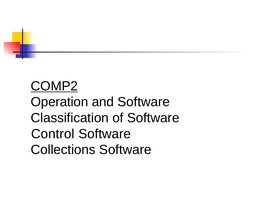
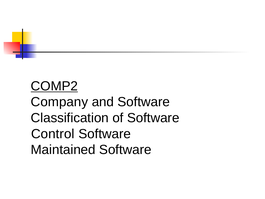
Operation: Operation -> Company
Collections: Collections -> Maintained
